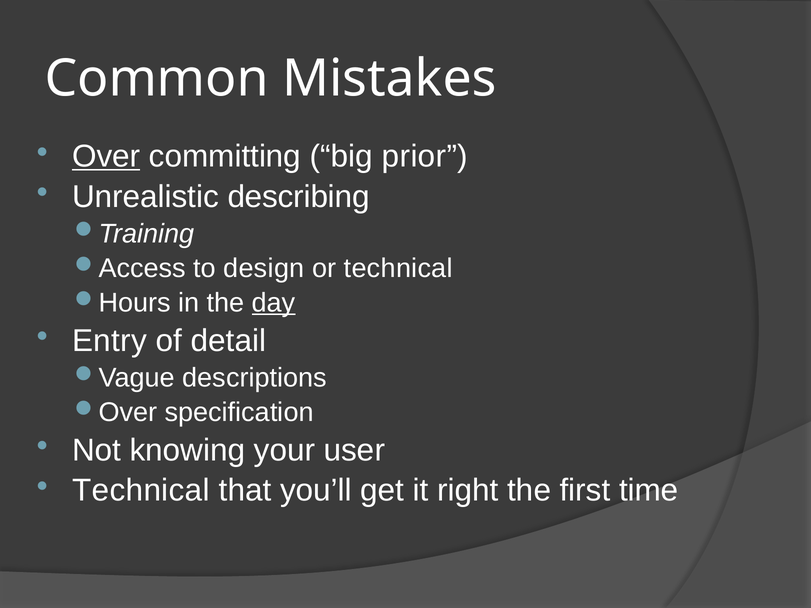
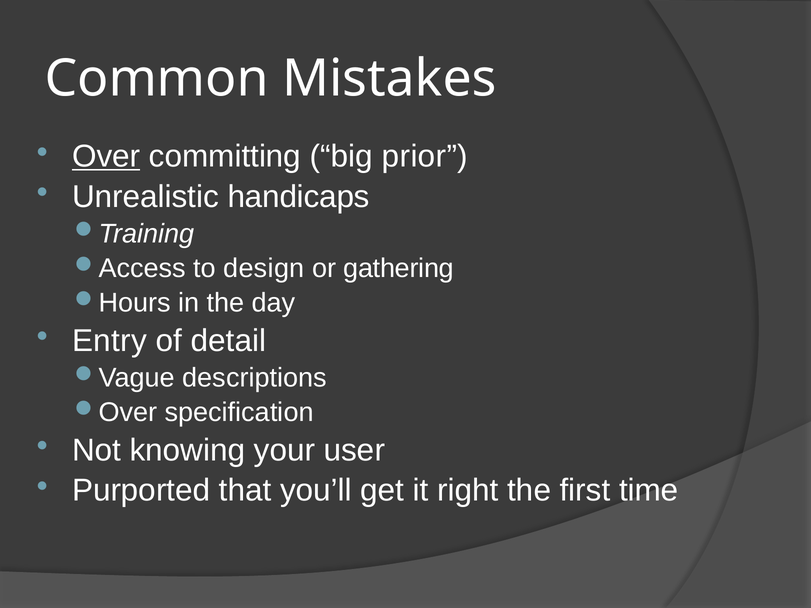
describing: describing -> handicaps
or technical: technical -> gathering
day underline: present -> none
Technical at (141, 491): Technical -> Purported
